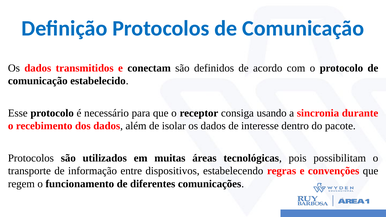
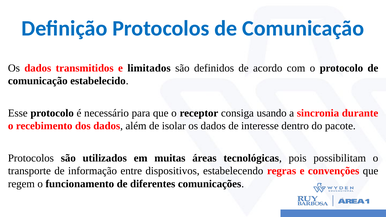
conectam: conectam -> limitados
